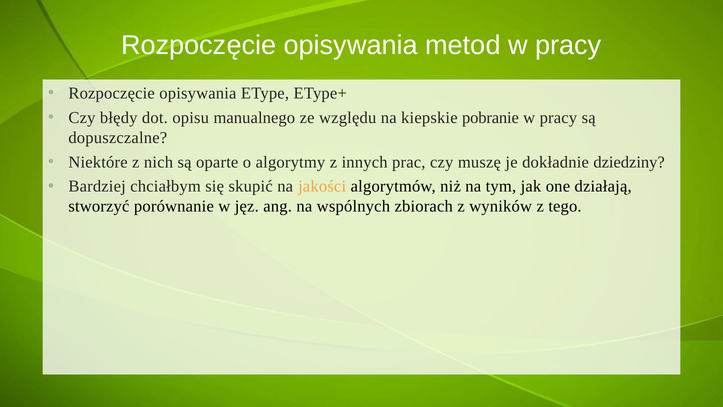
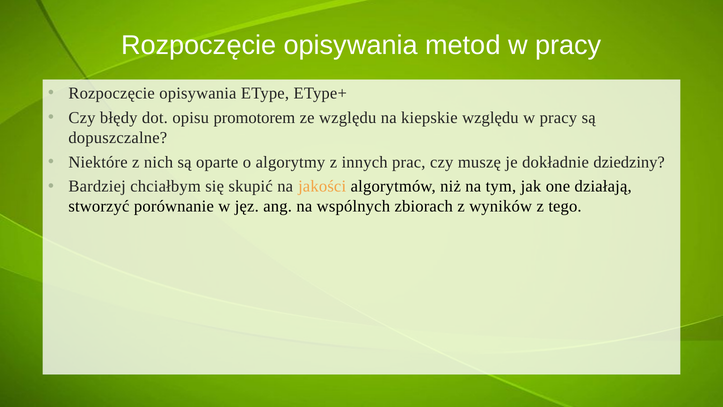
manualnego: manualnego -> promotorem
kiepskie pobranie: pobranie -> względu
